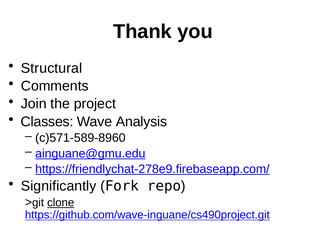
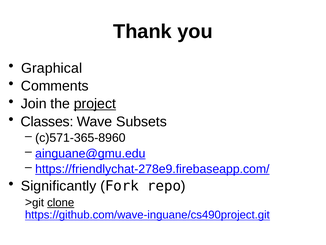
Structural: Structural -> Graphical
project underline: none -> present
Analysis: Analysis -> Subsets
c)571-589-8960: c)571-589-8960 -> c)571-365-8960
